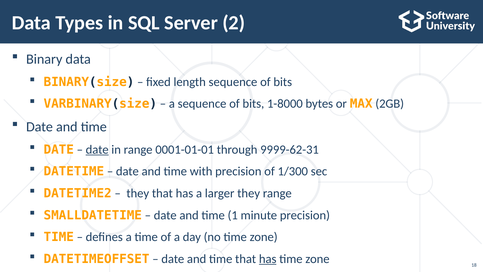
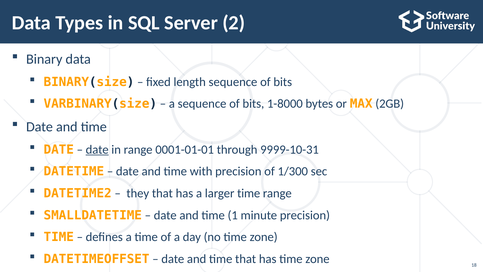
9999-62-31: 9999-62-31 -> 9999-10-31
larger they: they -> time
has at (268, 259) underline: present -> none
